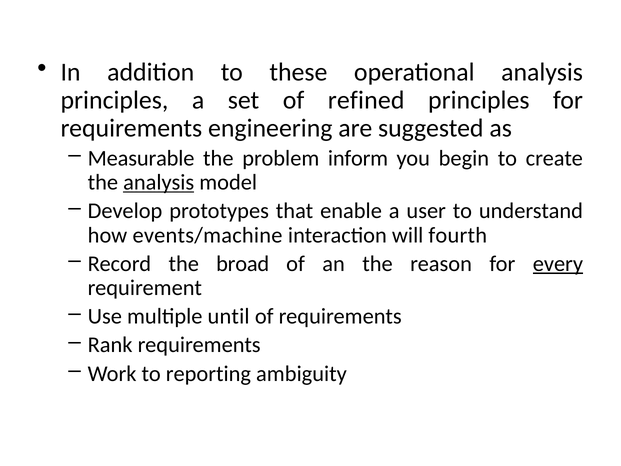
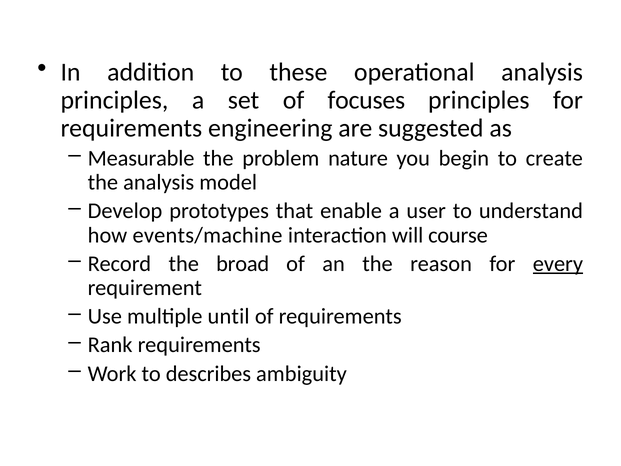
refined: refined -> focuses
inform: inform -> nature
analysis at (159, 182) underline: present -> none
fourth: fourth -> course
reporting: reporting -> describes
